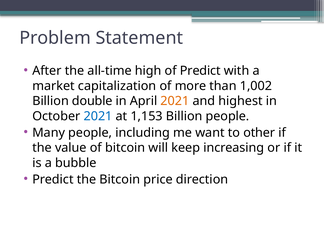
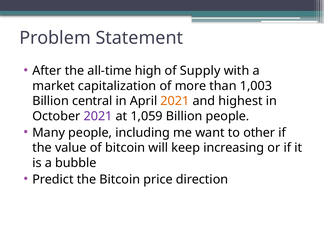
of Predict: Predict -> Supply
1,002: 1,002 -> 1,003
double: double -> central
2021 at (98, 116) colour: blue -> purple
1,153: 1,153 -> 1,059
